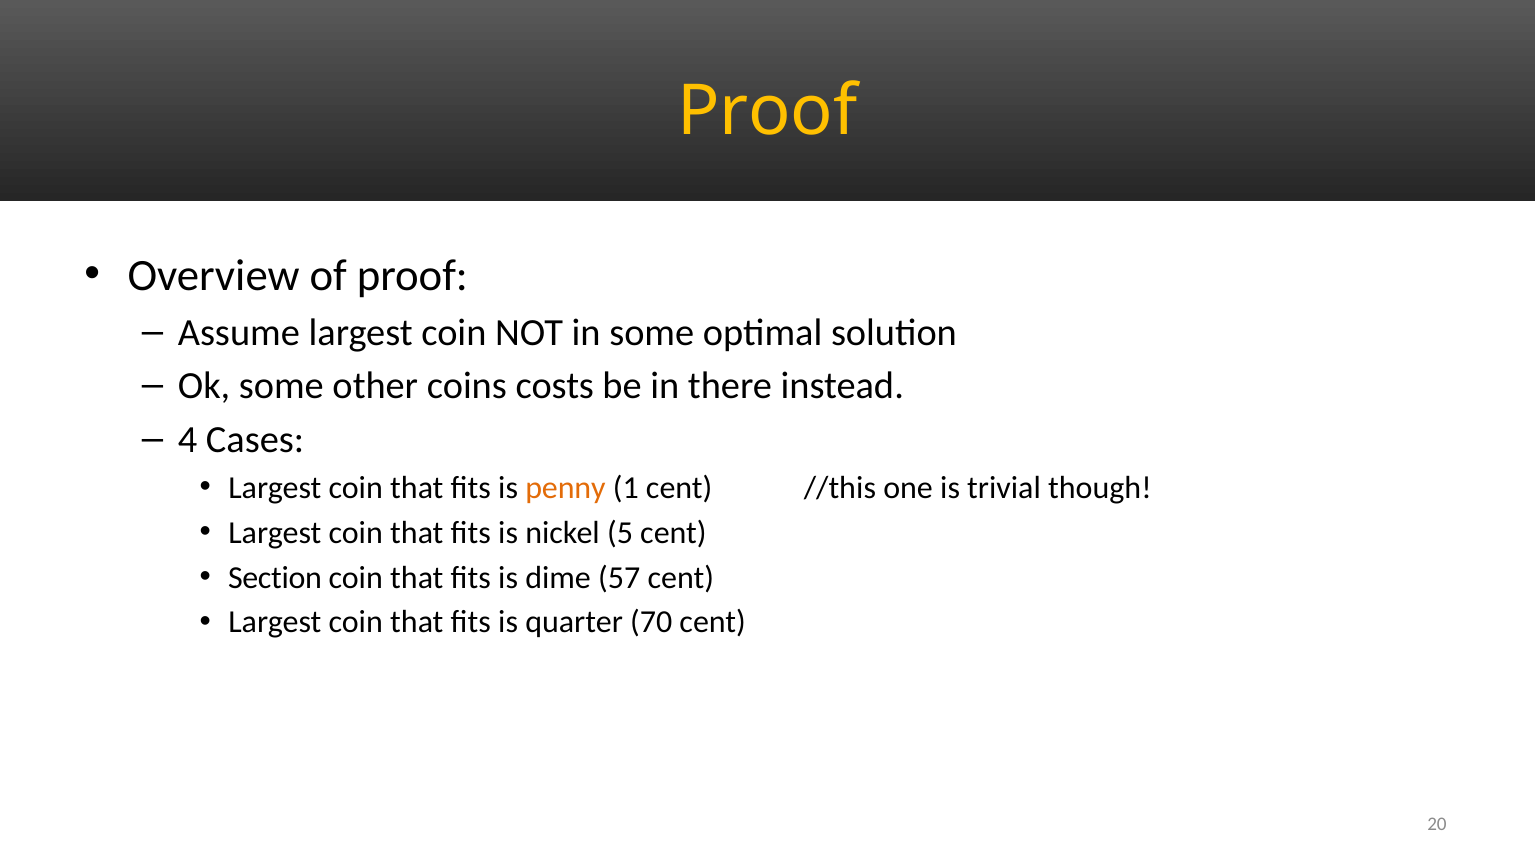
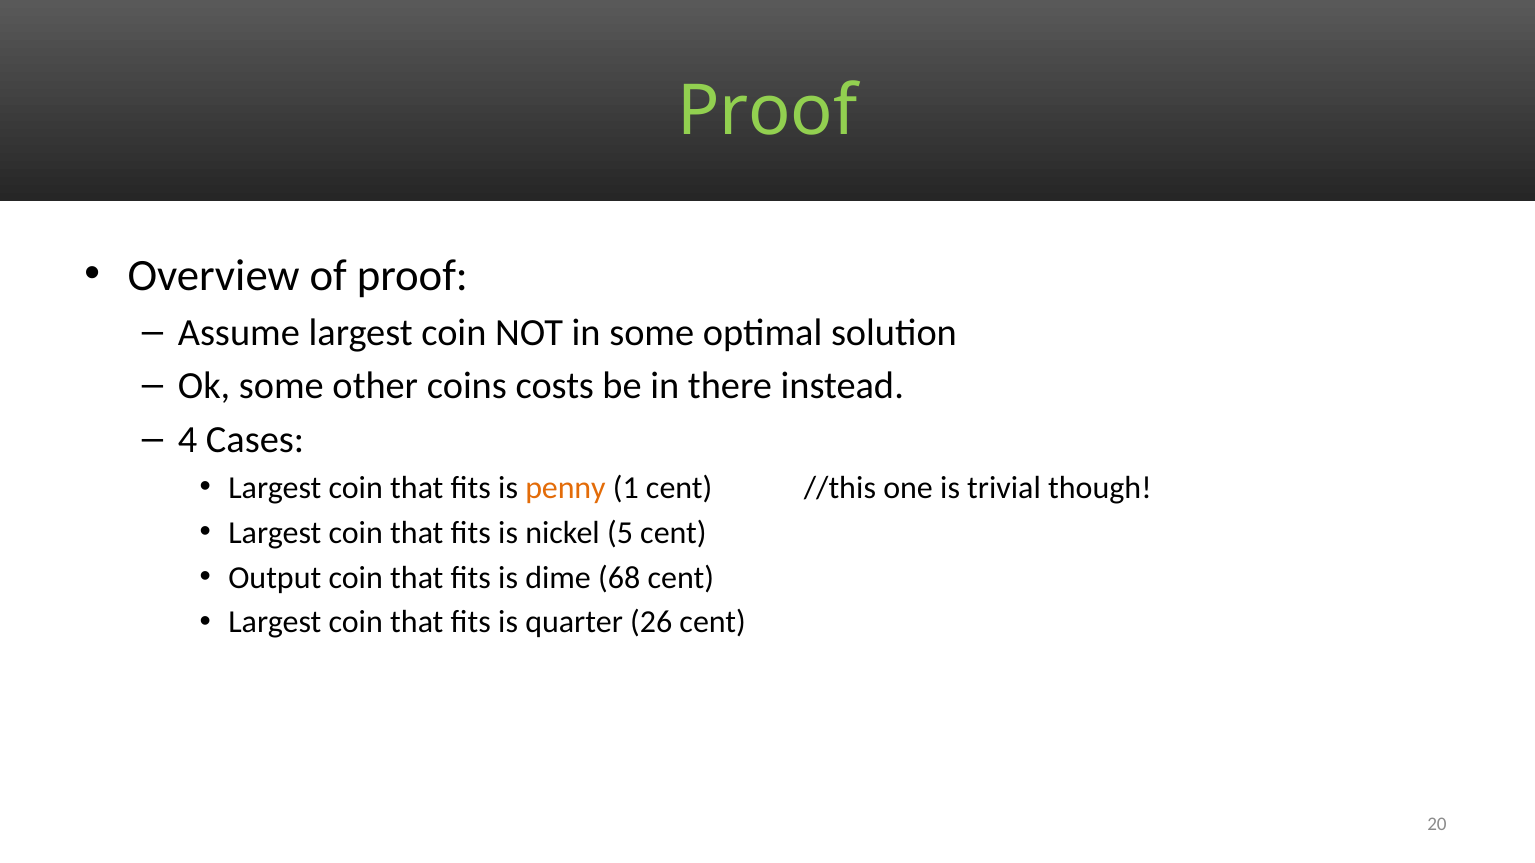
Proof at (768, 111) colour: yellow -> light green
Section: Section -> Output
57: 57 -> 68
70: 70 -> 26
